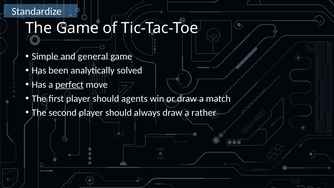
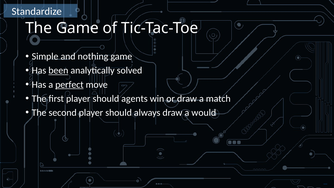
general: general -> nothing
been underline: none -> present
rather: rather -> would
